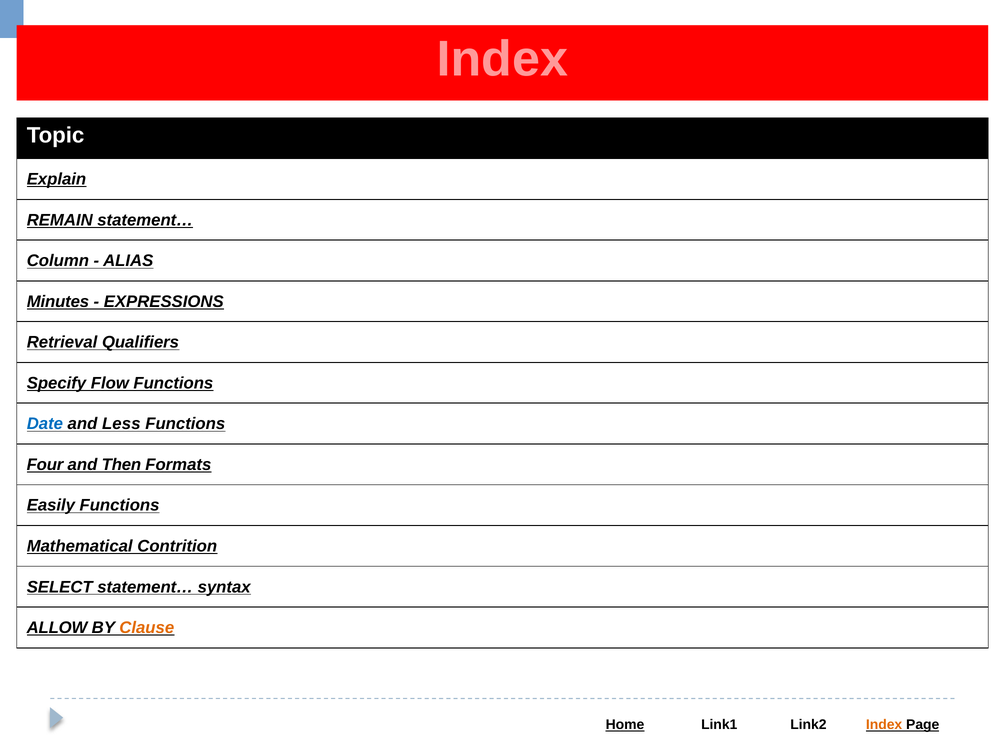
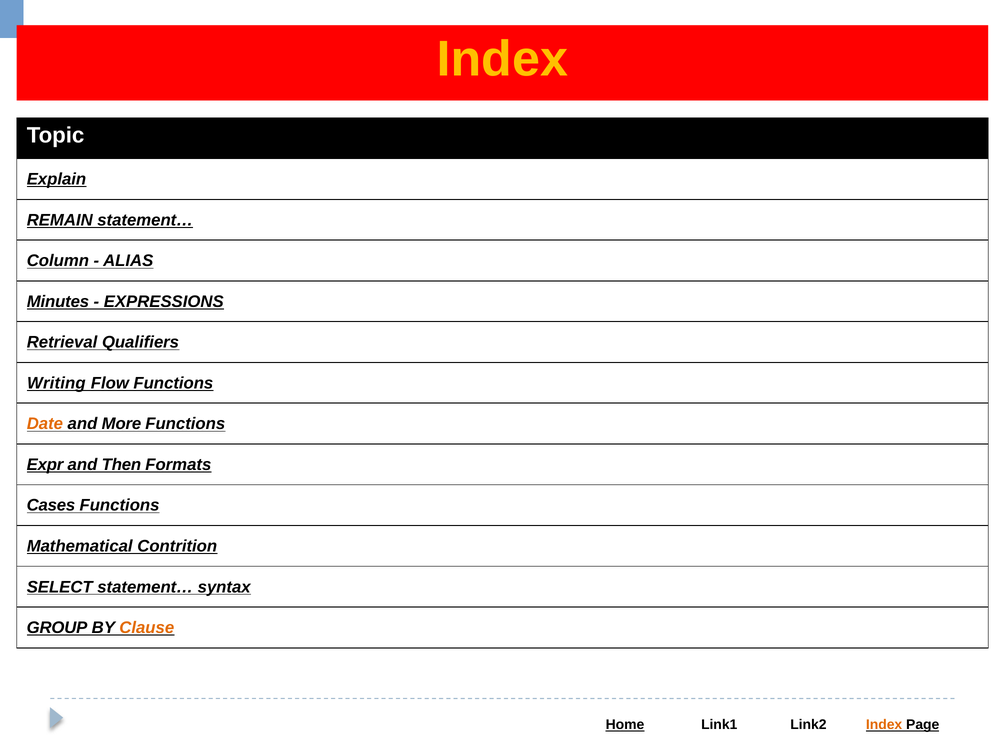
Index at (502, 59) colour: pink -> yellow
Specify: Specify -> Writing
Date colour: blue -> orange
Less: Less -> More
Four: Four -> Expr
Easily: Easily -> Cases
ALLOW: ALLOW -> GROUP
